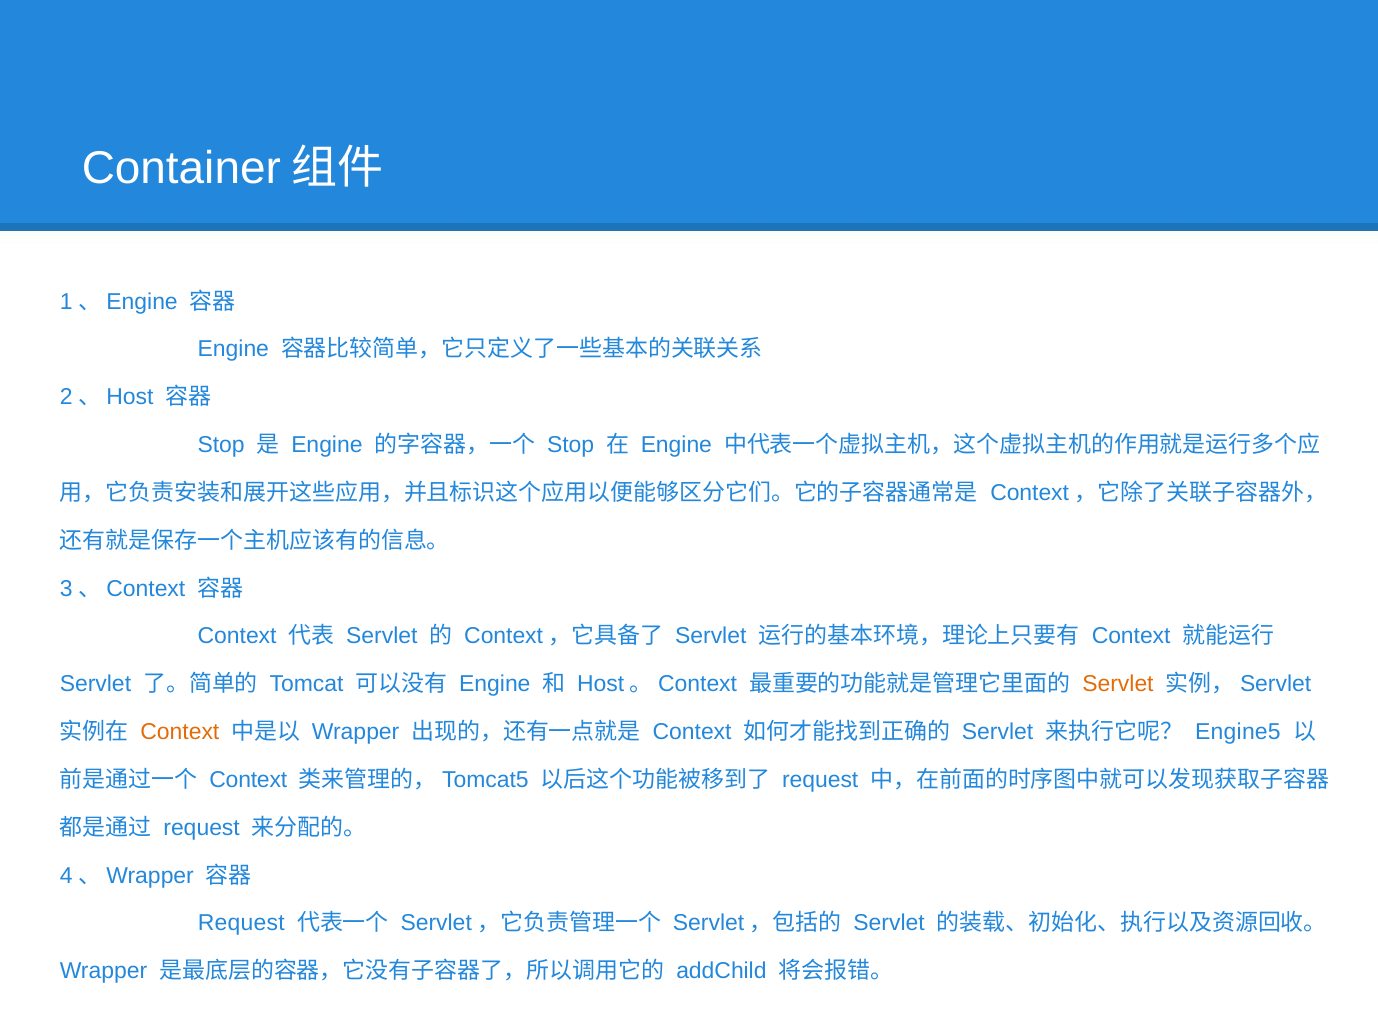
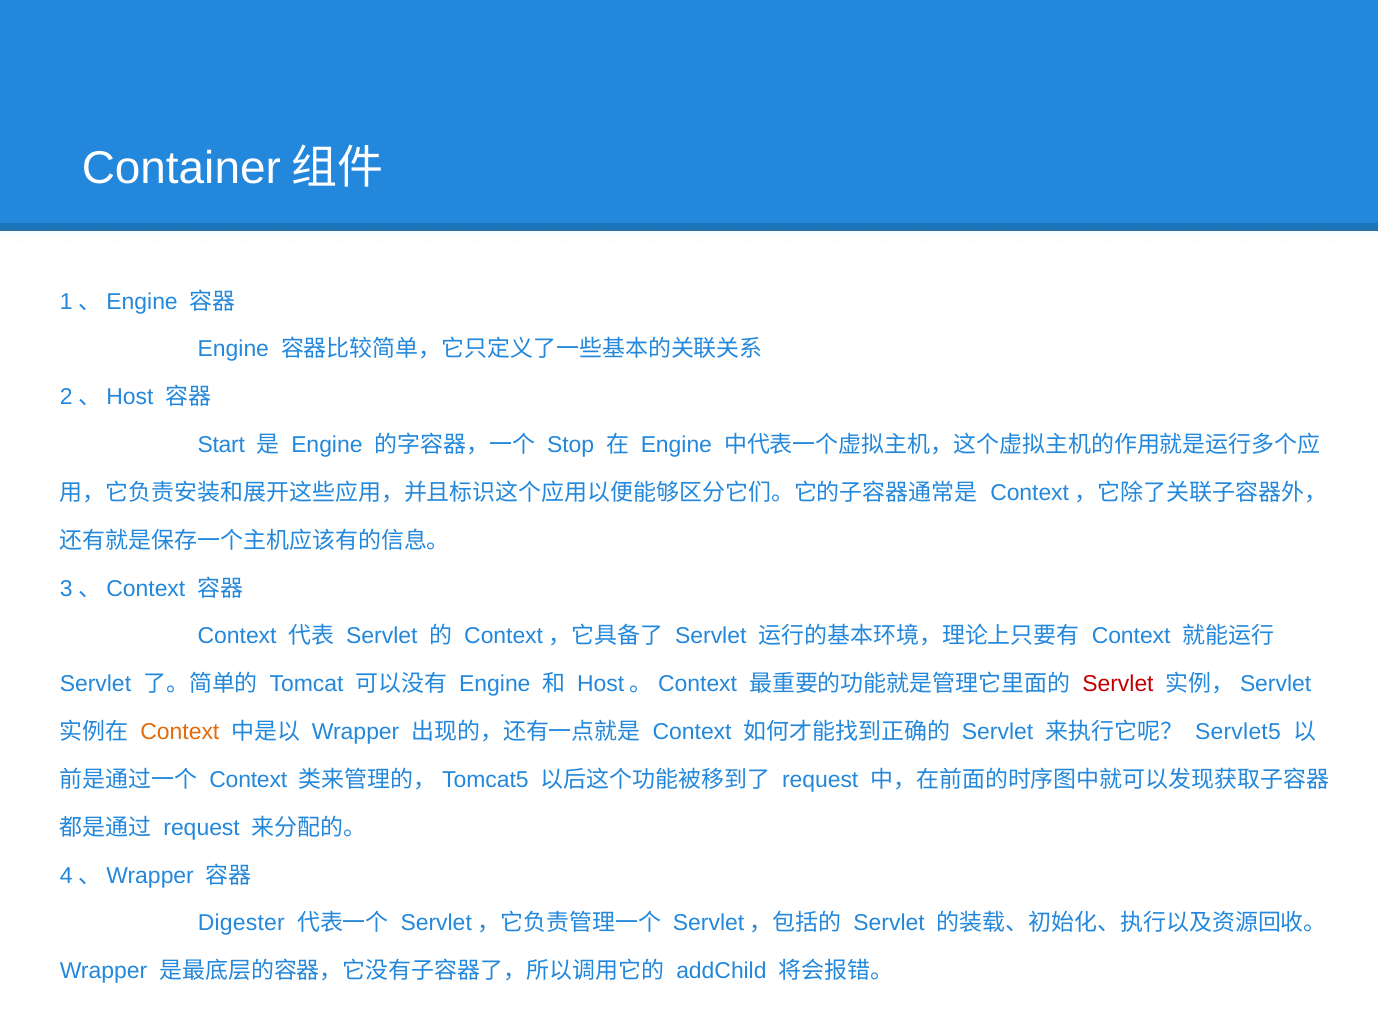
Stop at (221, 445): Stop -> Start
Servlet at (1118, 684) colour: orange -> red
Engine5: Engine5 -> Servlet5
Request at (241, 924): Request -> Digester
